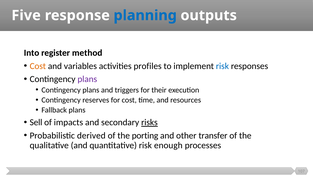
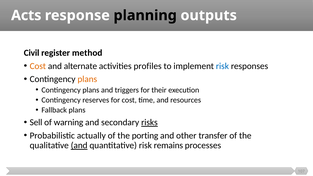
Five: Five -> Acts
planning colour: blue -> black
Into: Into -> Civil
variables: variables -> alternate
plans at (87, 79) colour: purple -> orange
impacts: impacts -> warning
derived: derived -> actually
and at (79, 145) underline: none -> present
enough: enough -> remains
